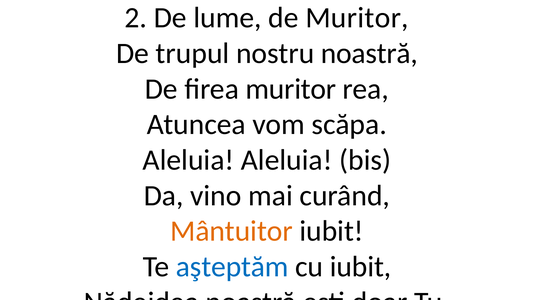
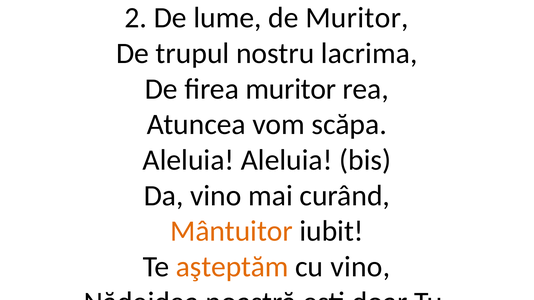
nostru noastră: noastră -> lacrima
aşteptăm colour: blue -> orange
cu iubit: iubit -> vino
